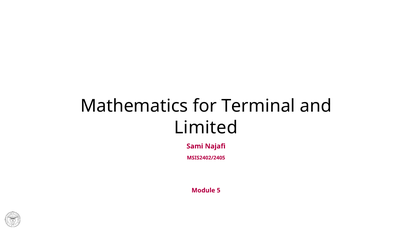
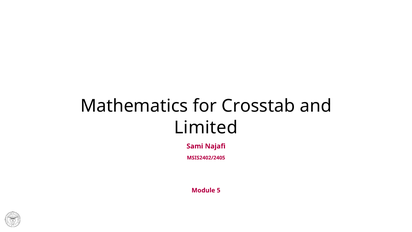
Terminal: Terminal -> Crosstab
